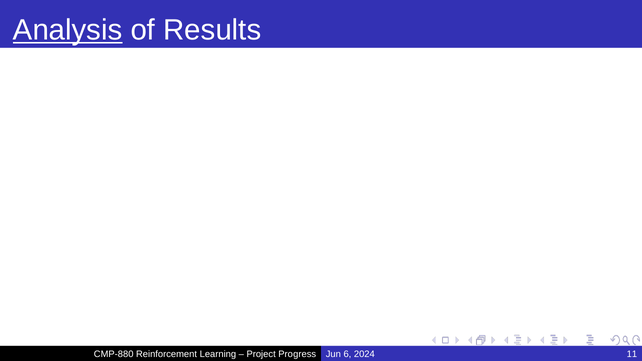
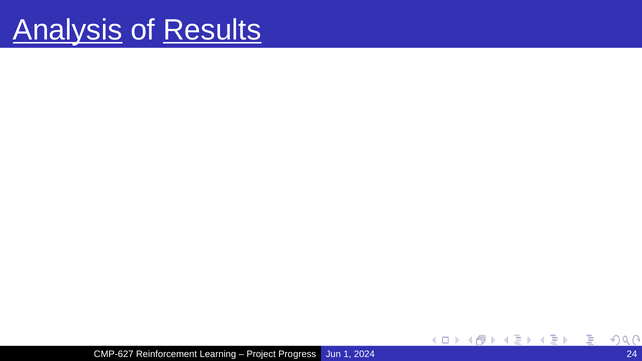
Results underline: none -> present
CMP-880: CMP-880 -> CMP-627
6: 6 -> 1
11: 11 -> 24
